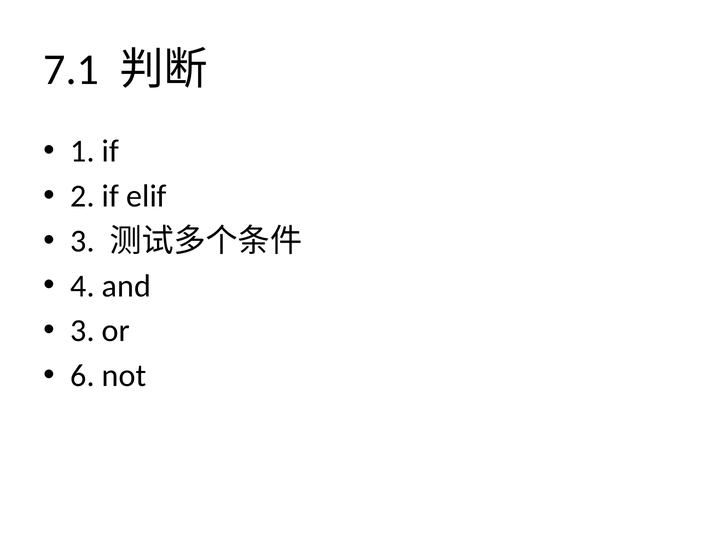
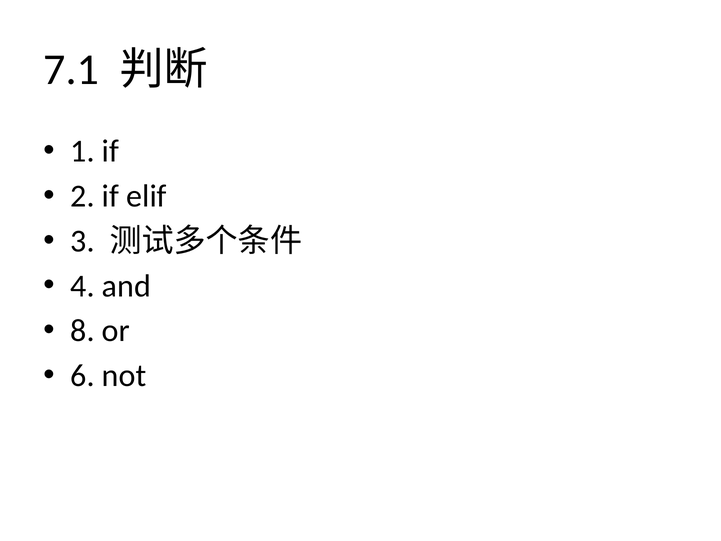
3 at (82, 331): 3 -> 8
